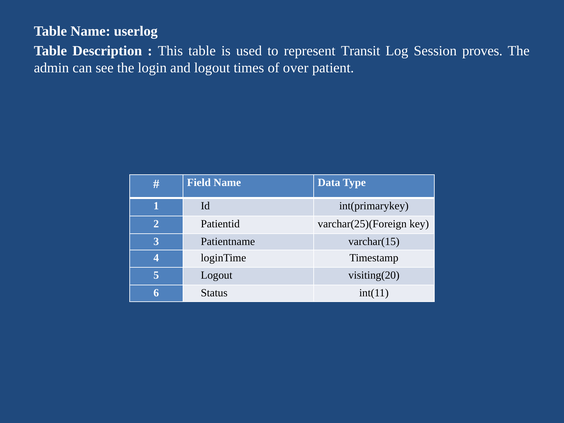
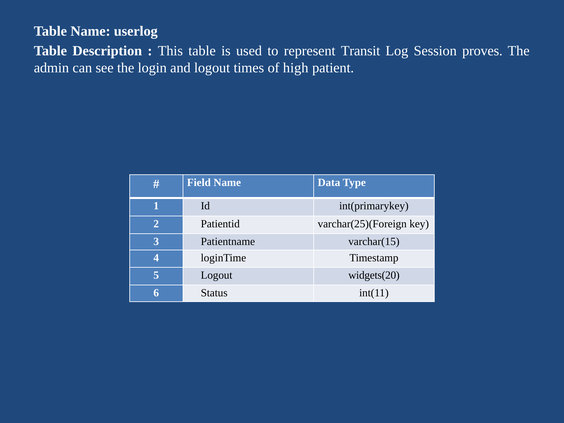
over: over -> high
visiting(20: visiting(20 -> widgets(20
